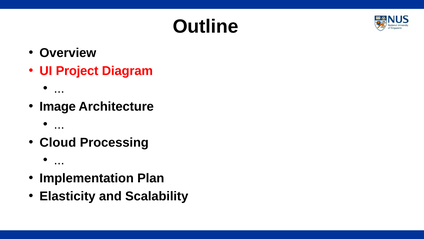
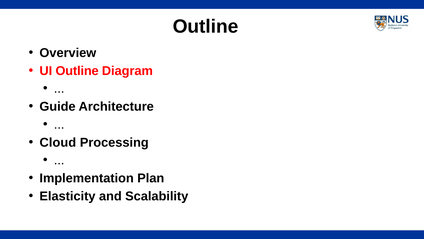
UI Project: Project -> Outline
Image: Image -> Guide
